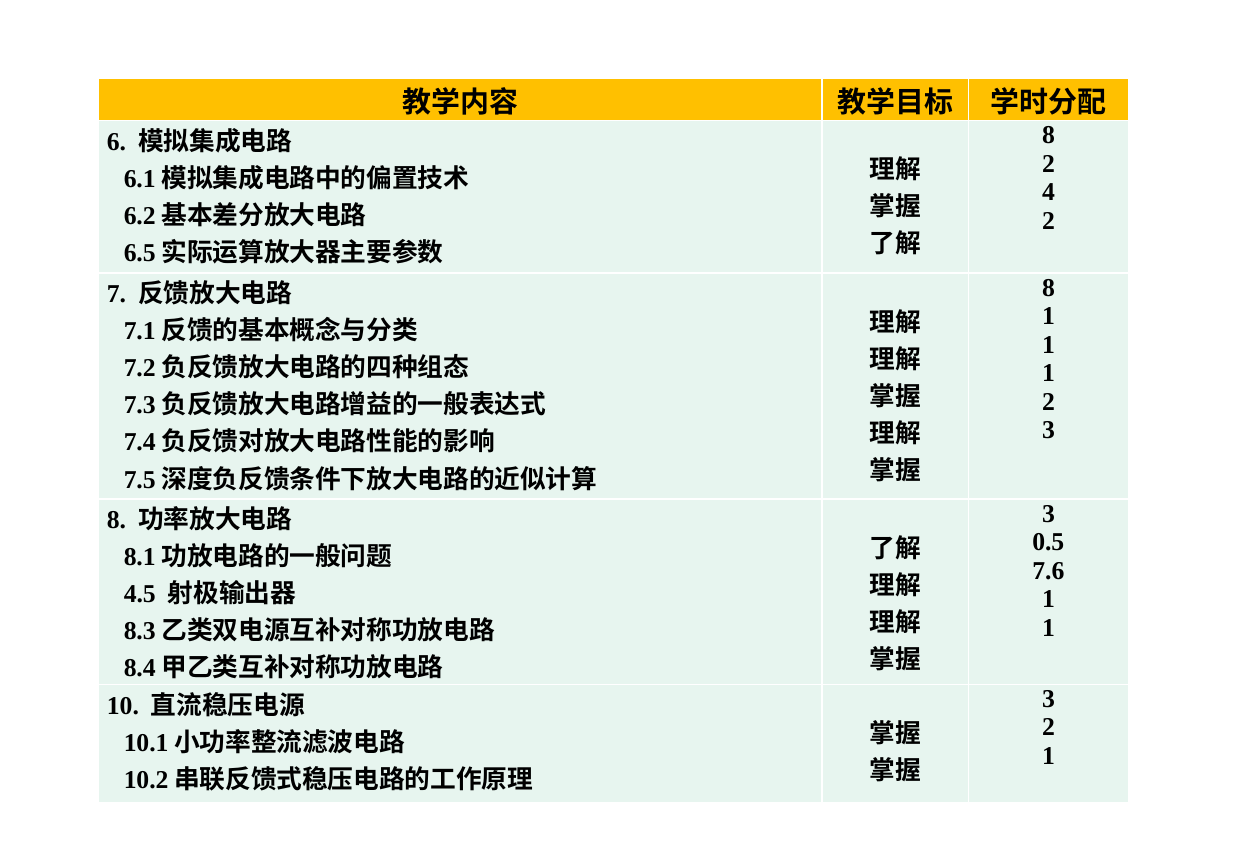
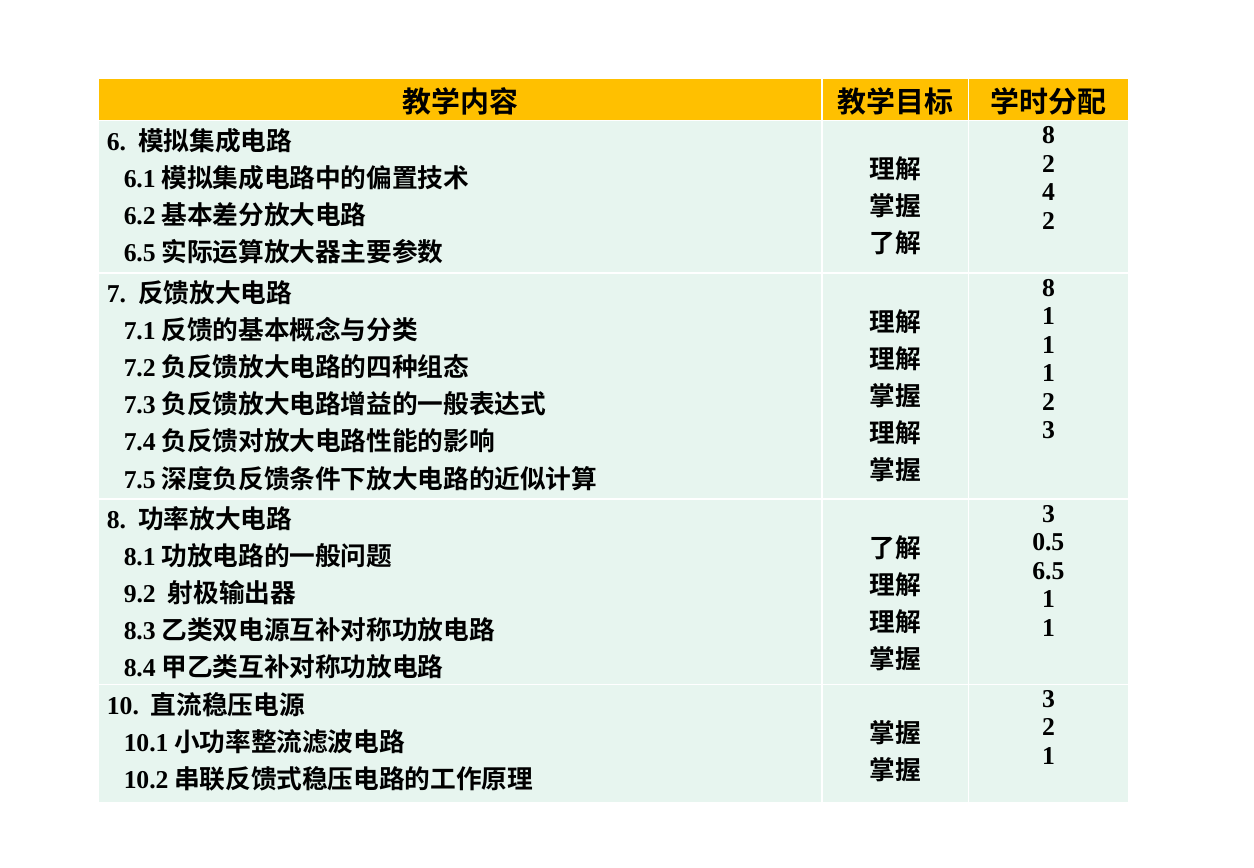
7.6: 7.6 -> 6.5
4.5: 4.5 -> 9.2
